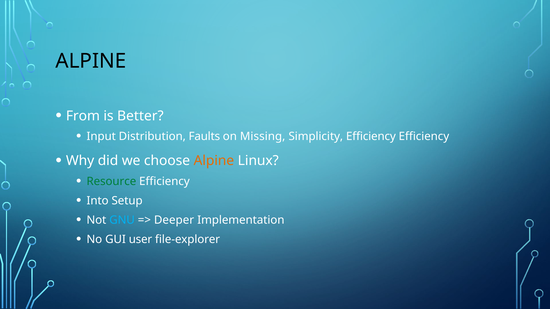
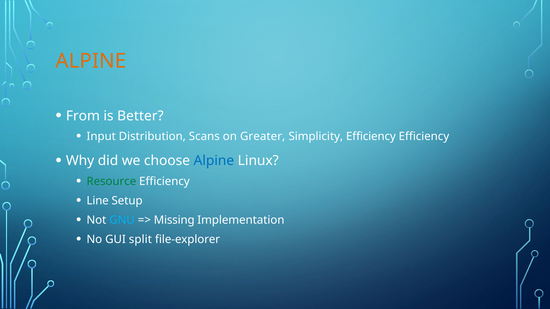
ALPINE at (91, 61) colour: black -> orange
Faults: Faults -> Scans
Missing: Missing -> Greater
Alpine at (214, 161) colour: orange -> blue
Into: Into -> Line
Deeper: Deeper -> Missing
user: user -> split
